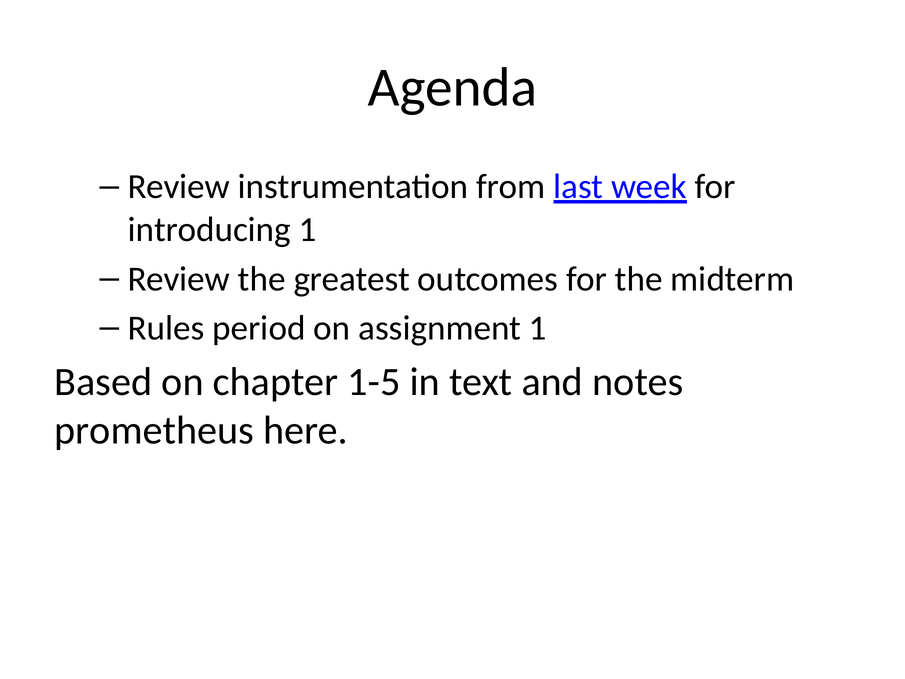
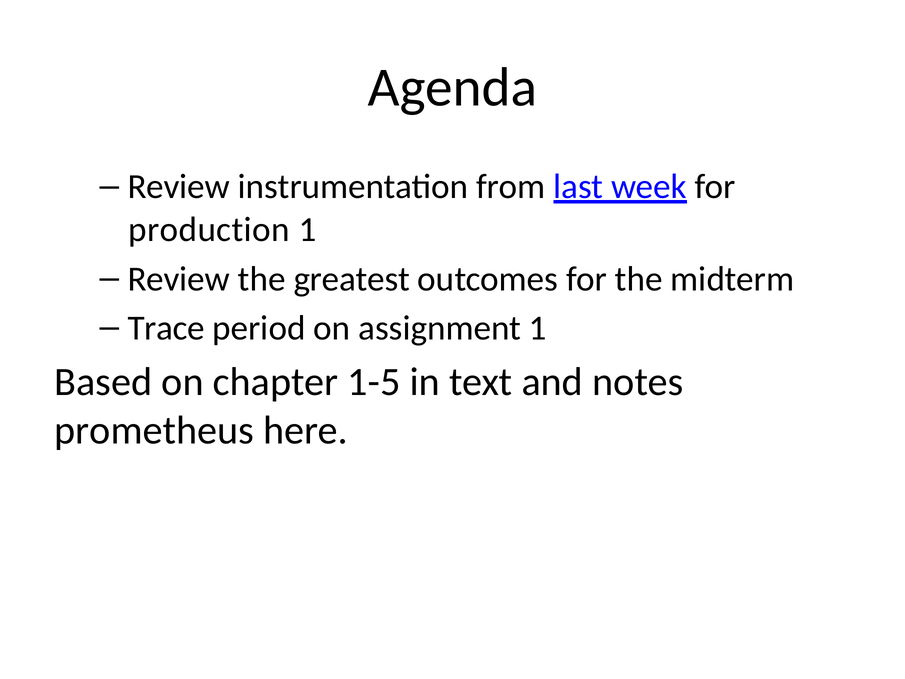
introducing: introducing -> production
Rules: Rules -> Trace
